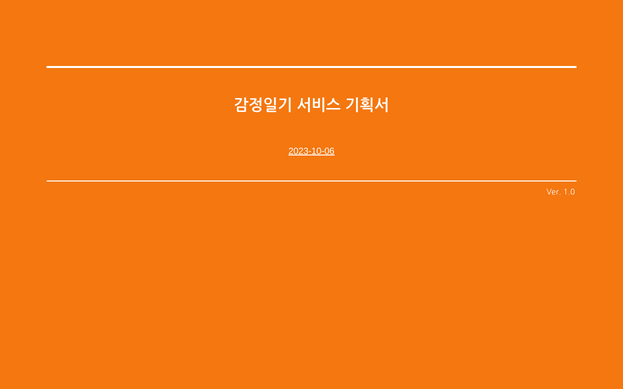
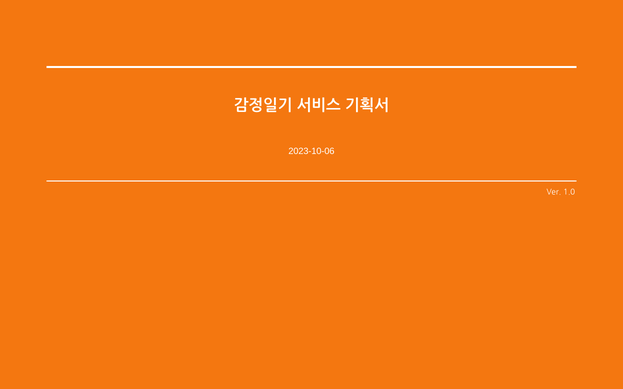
2023-10-06 underline: present -> none
